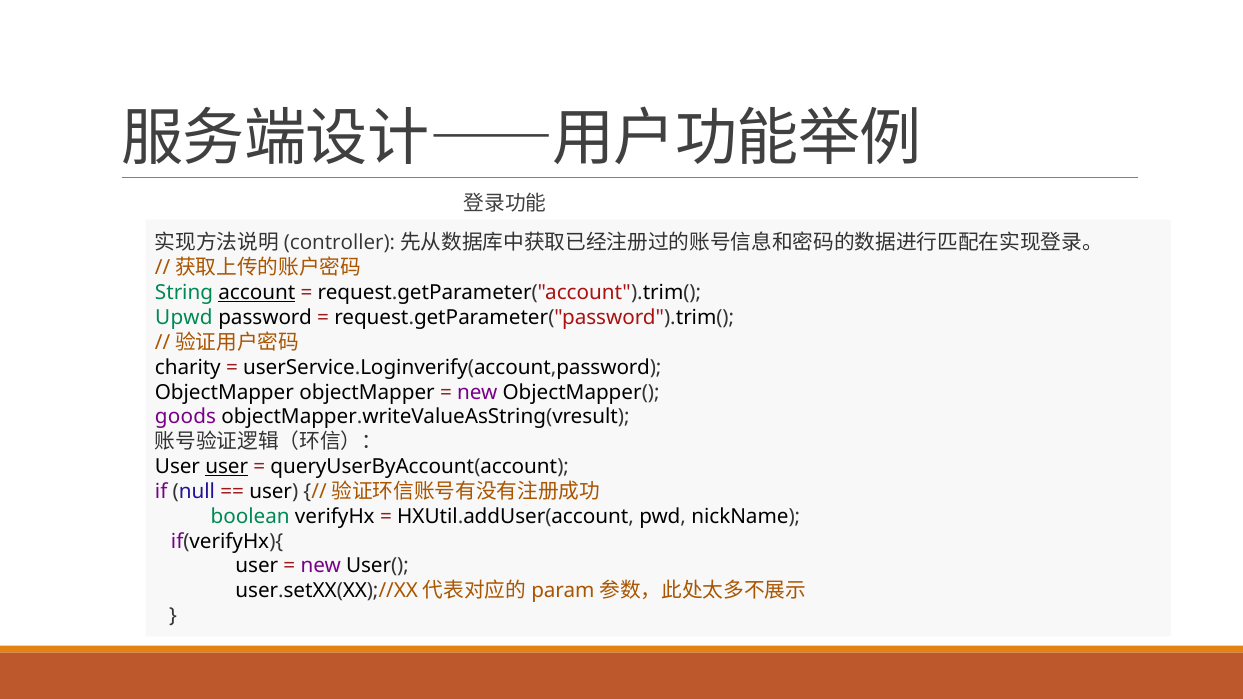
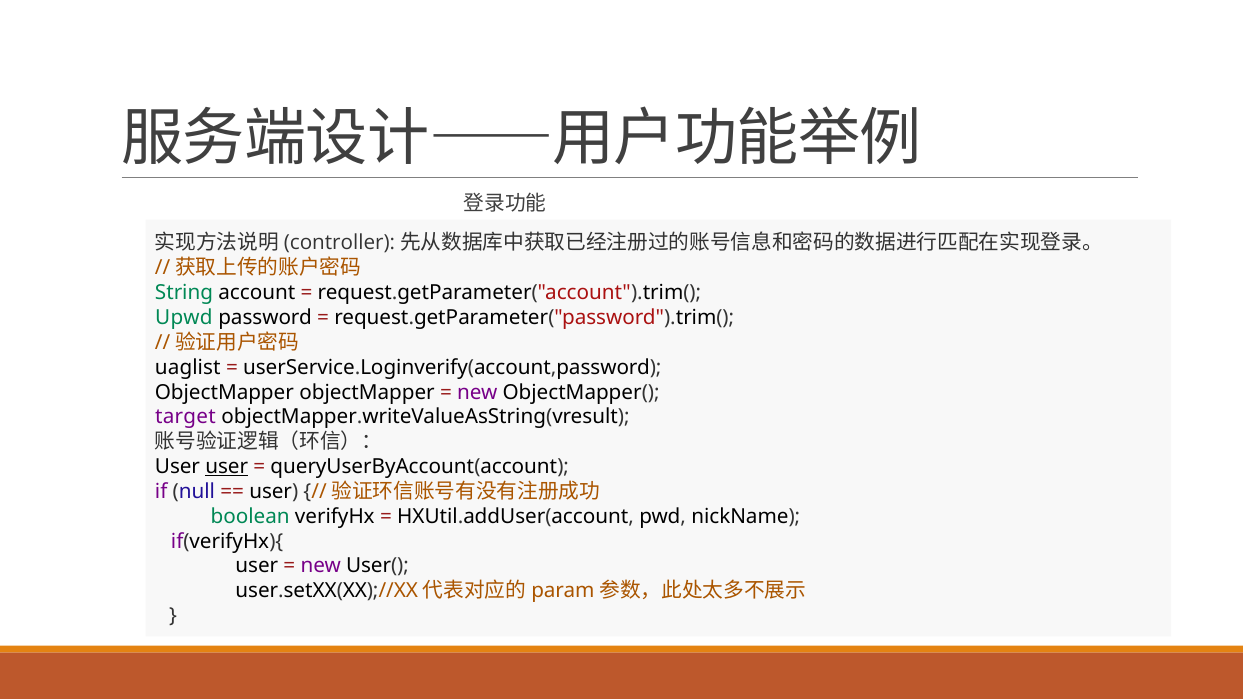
account underline: present -> none
charity: charity -> uaglist
goods: goods -> target
